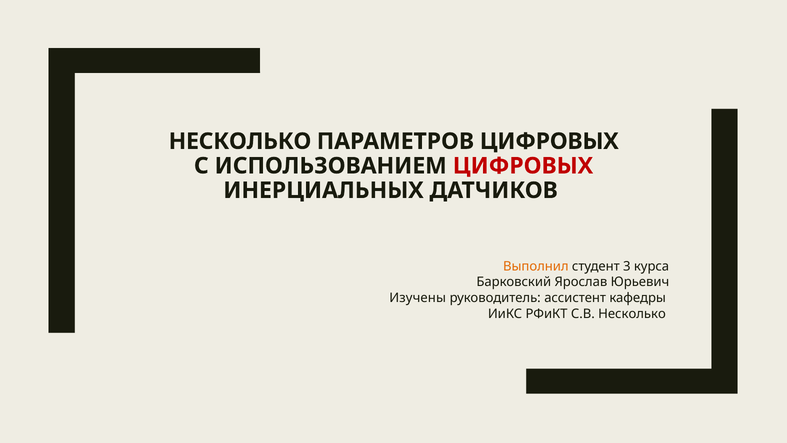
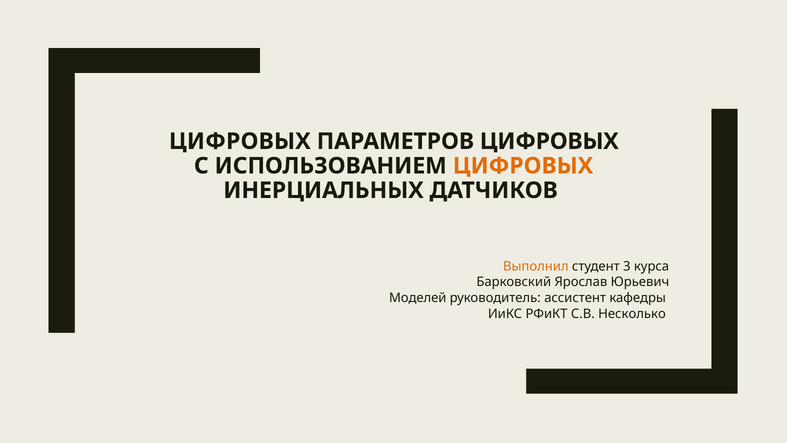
НЕСКОЛЬКО at (240, 141): НЕСКОЛЬКО -> ЦИФРОВЫХ
ЦИФРОВЫХ at (523, 166) colour: red -> orange
Изучены: Изучены -> Моделей
